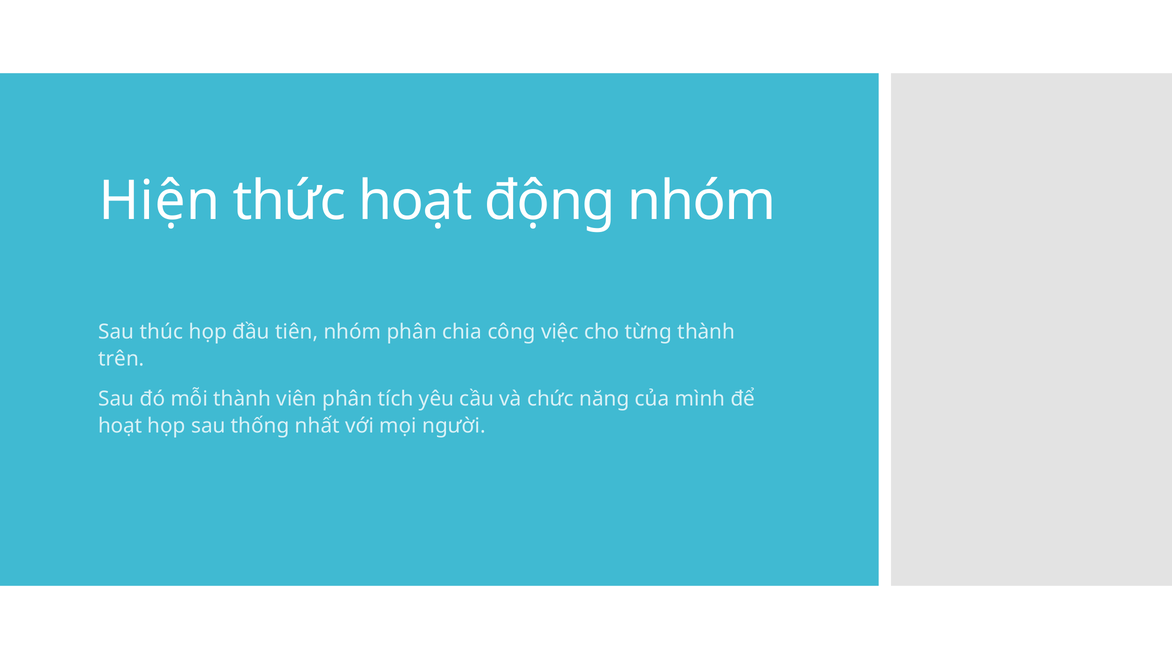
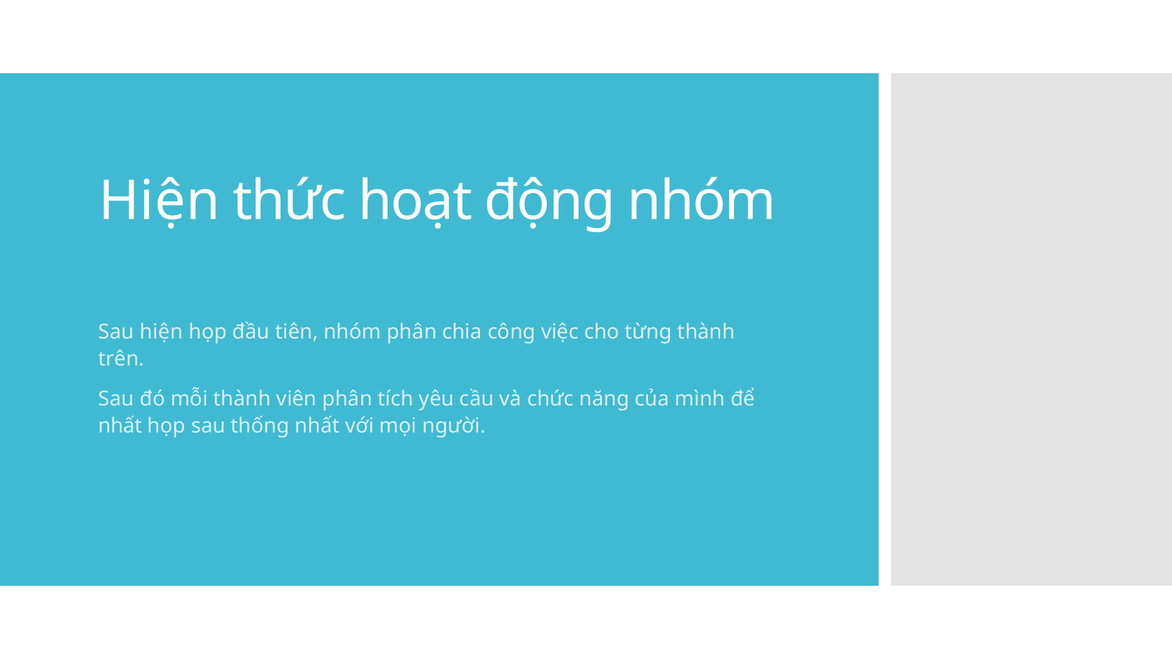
Sau thúc: thúc -> hiện
hoạt at (120, 426): hoạt -> nhất
